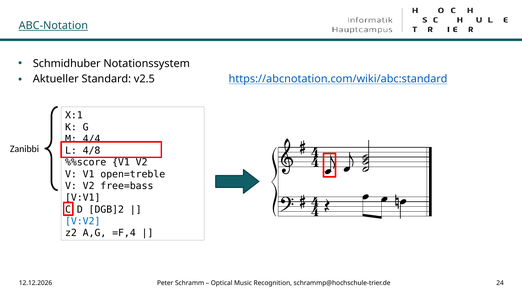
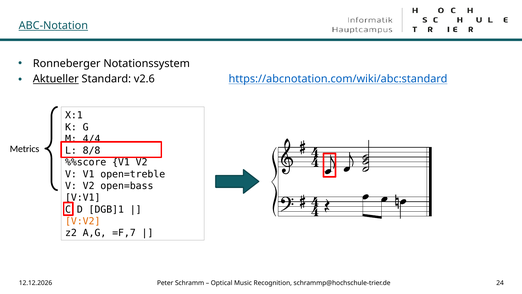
Schmidhuber: Schmidhuber -> Ronneberger
Aktueller underline: none -> present
v2.5: v2.5 -> v2.6
Zanibbi: Zanibbi -> Metrics
4/8: 4/8 -> 8/8
free=bass: free=bass -> open=bass
DGB]2: DGB]2 -> DGB]1
V:V2 colour: blue -> orange
=F,4: =F,4 -> =F,7
